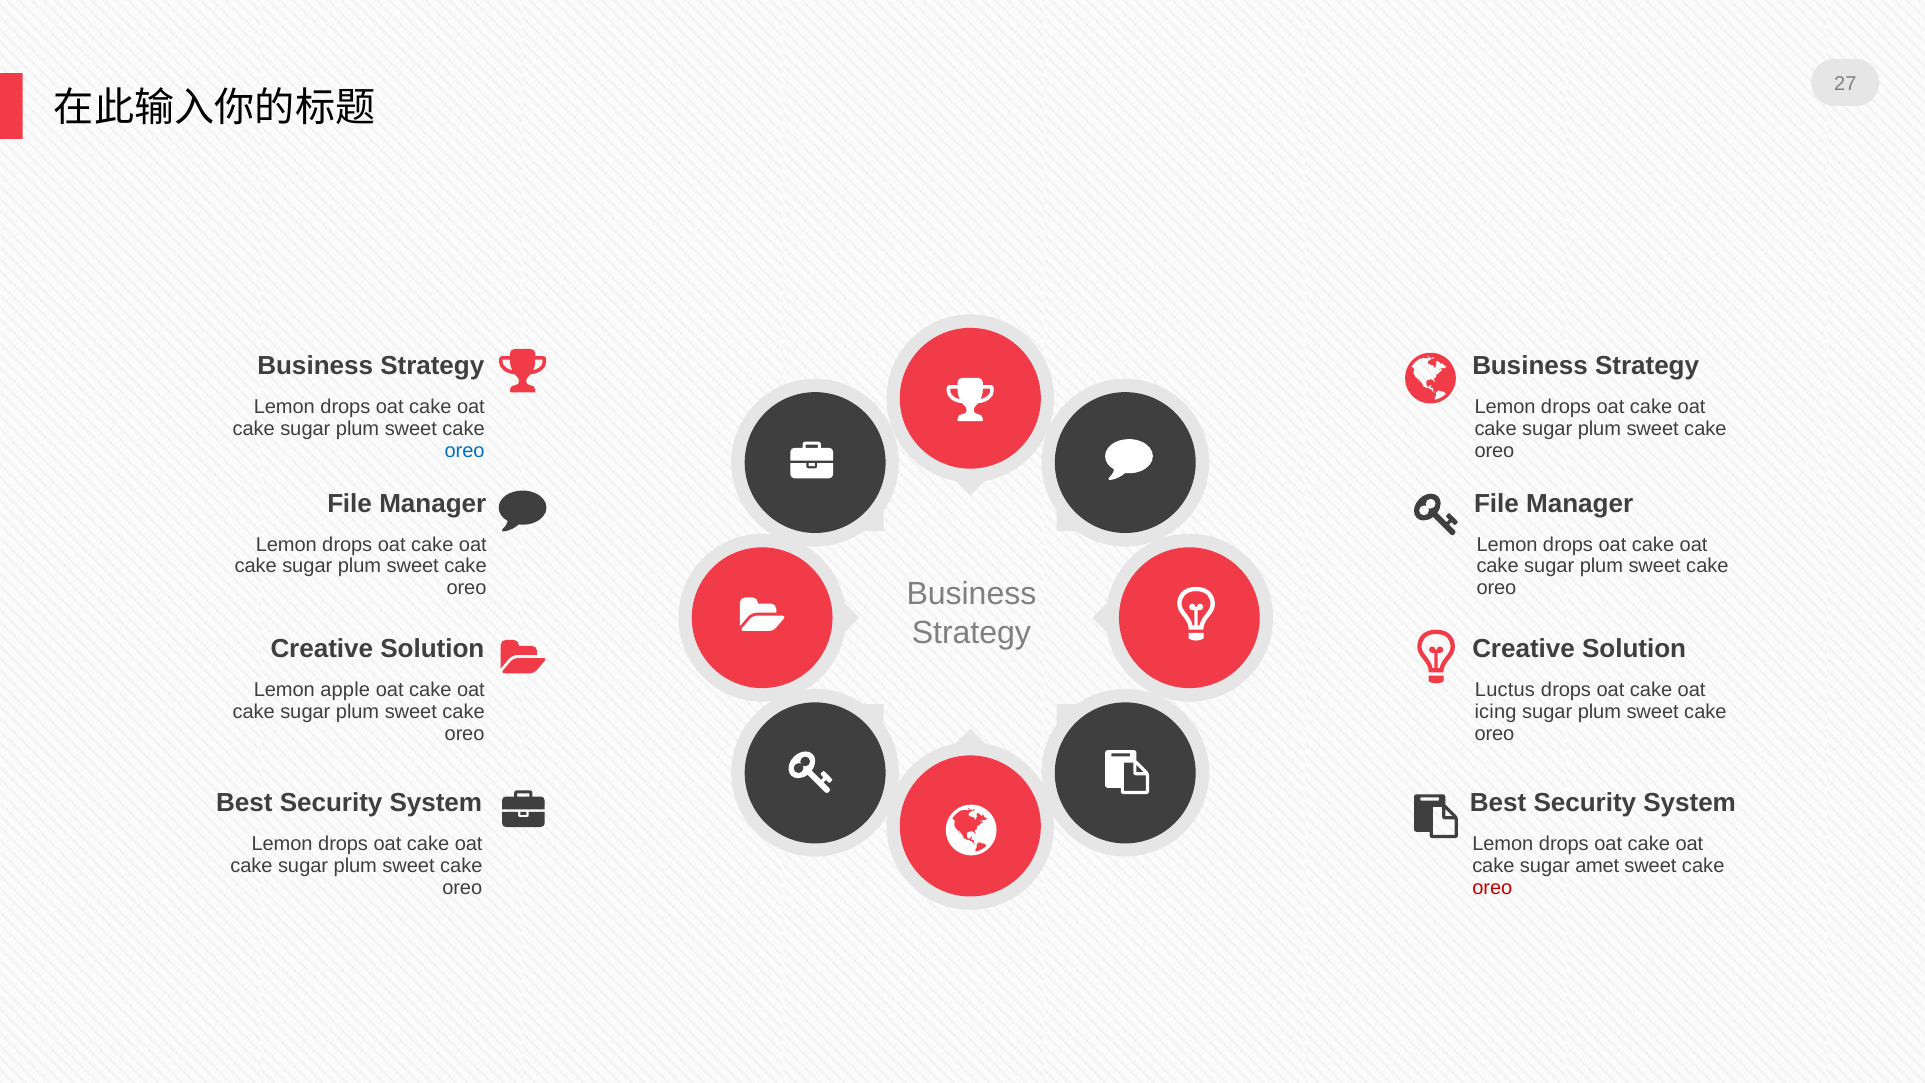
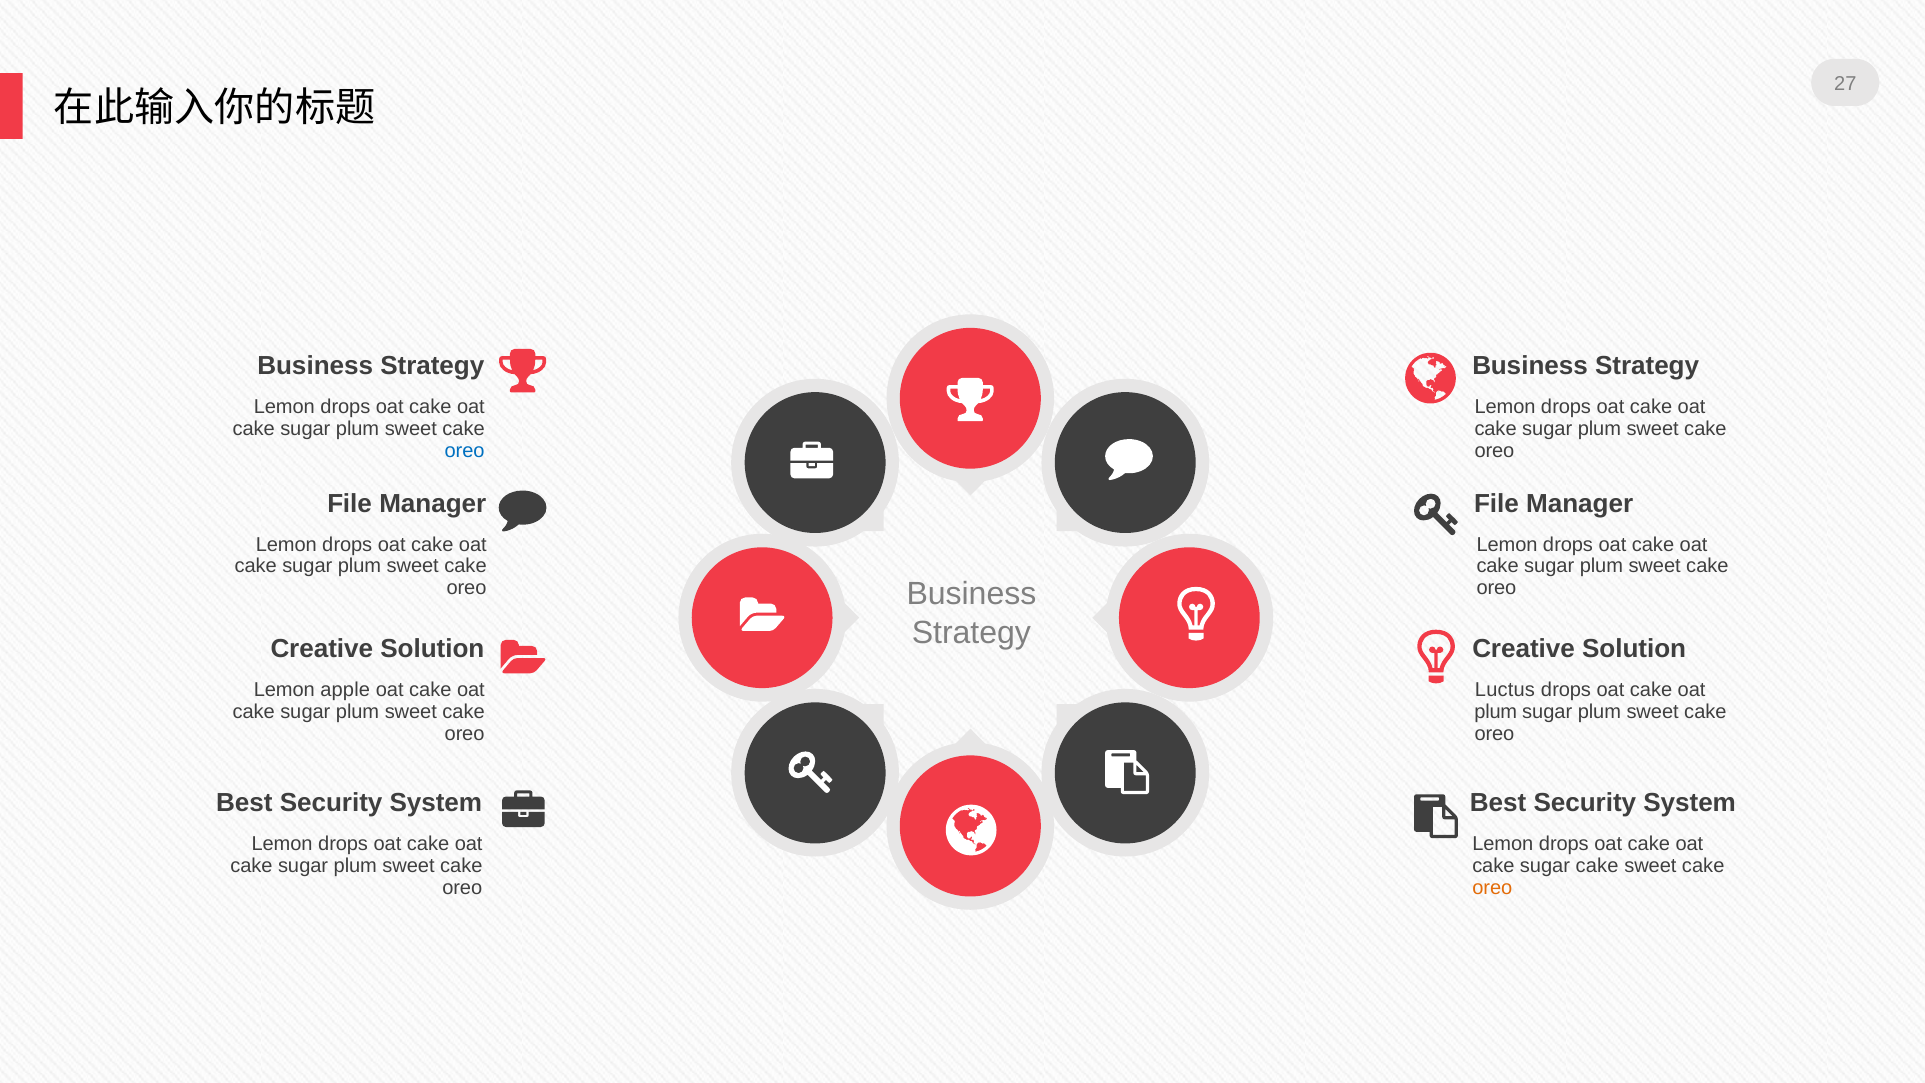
icing at (1496, 712): icing -> plum
sugar amet: amet -> cake
oreo at (1492, 887) colour: red -> orange
